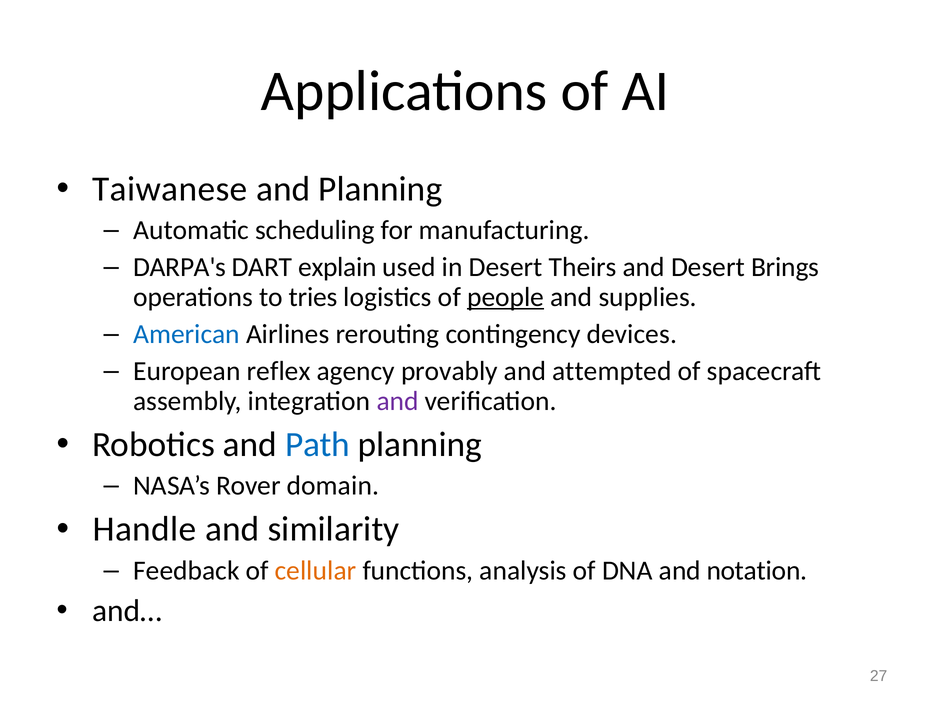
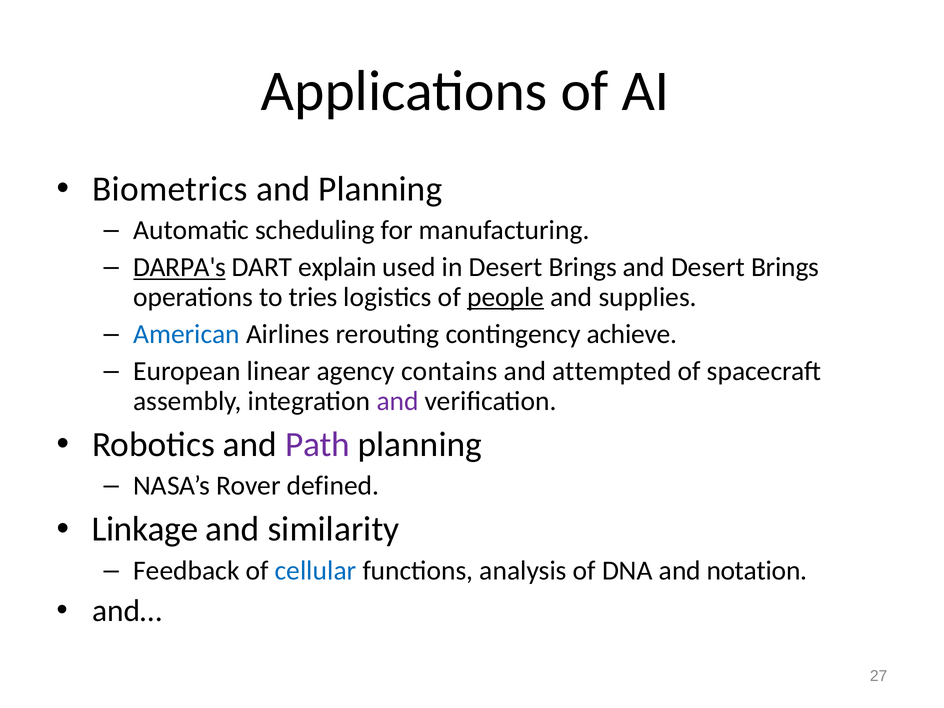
Taiwanese: Taiwanese -> Biometrics
DARPA's underline: none -> present
in Desert Theirs: Theirs -> Brings
devices: devices -> achieve
reflex: reflex -> linear
provably: provably -> contains
Path colour: blue -> purple
domain: domain -> defined
Handle: Handle -> Linkage
cellular colour: orange -> blue
